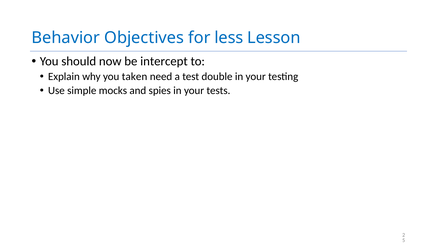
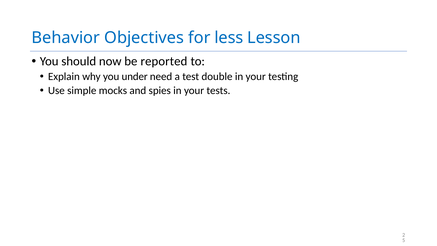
intercept: intercept -> reported
taken: taken -> under
